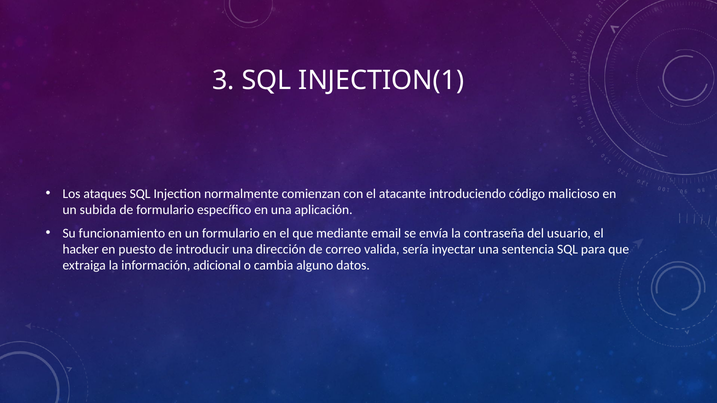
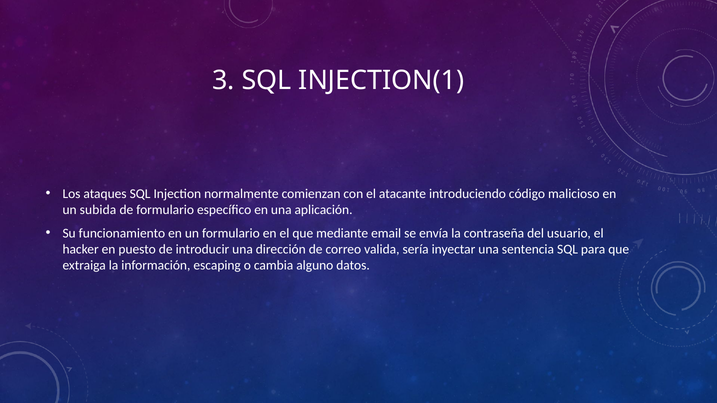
adicional: adicional -> escaping
